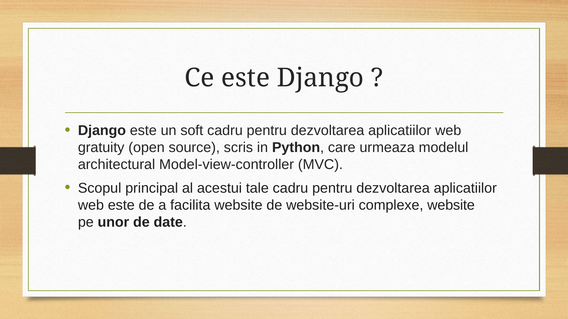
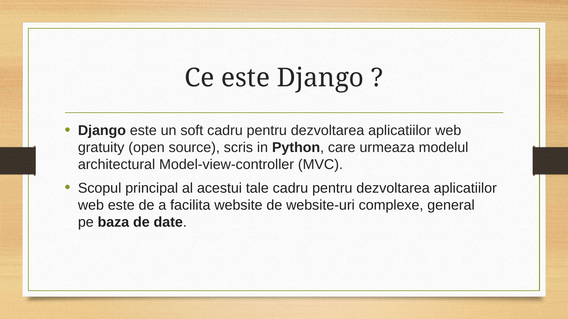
complexe website: website -> general
unor: unor -> baza
